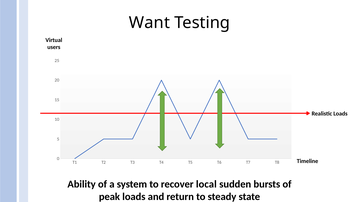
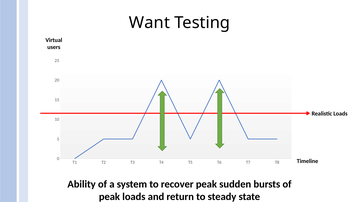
recover local: local -> peak
